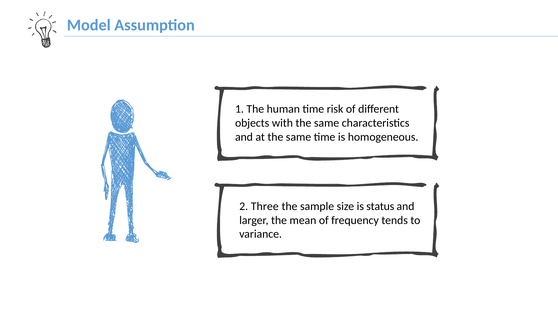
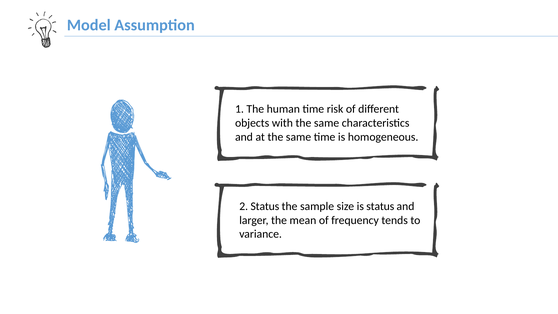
2 Three: Three -> Status
